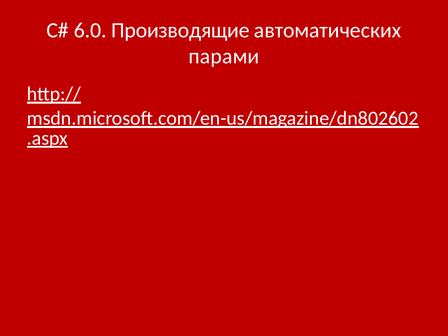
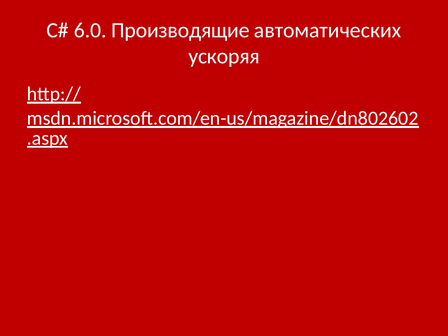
парами: парами -> ускоряя
